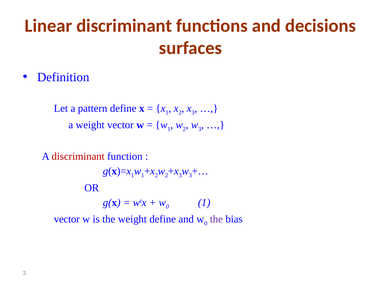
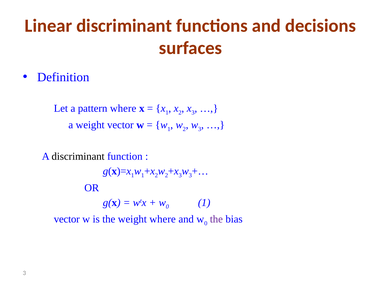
pattern define: define -> where
discriminant at (78, 156) colour: red -> black
weight define: define -> where
